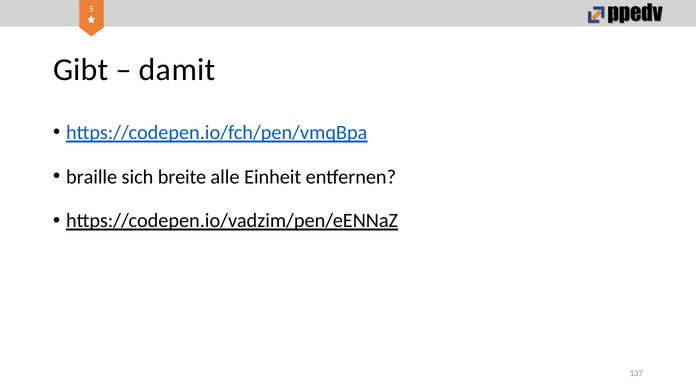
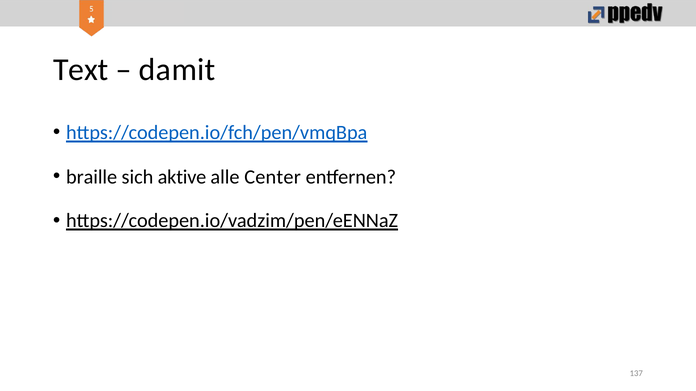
Gibt: Gibt -> Text
breite: breite -> aktive
Einheit: Einheit -> Center
